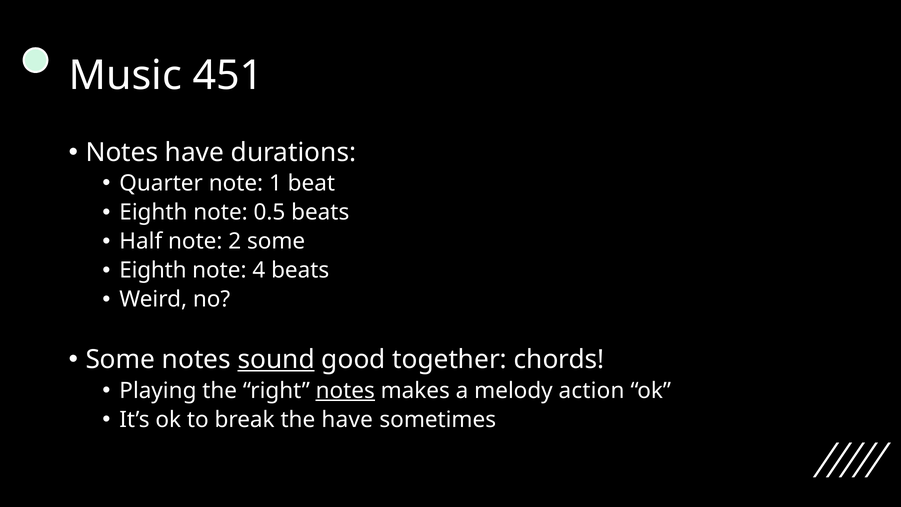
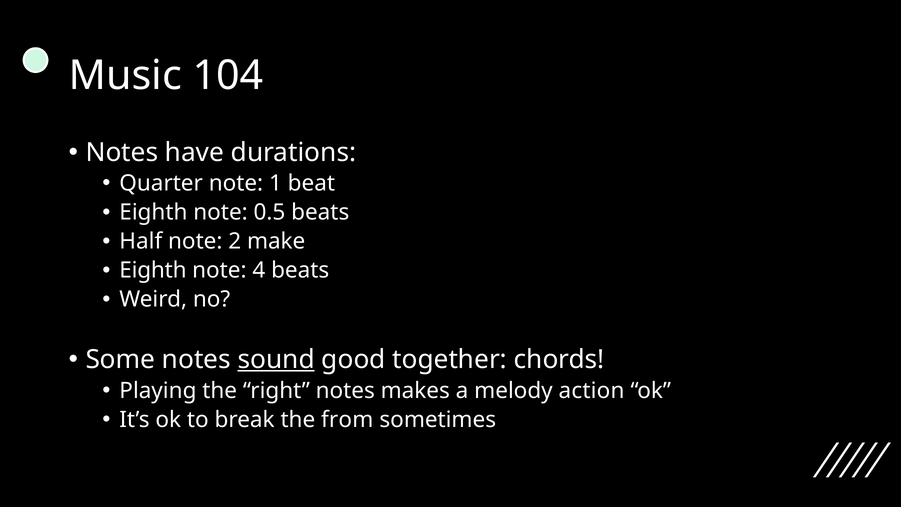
451: 451 -> 104
2 some: some -> make
notes at (345, 390) underline: present -> none
the have: have -> from
